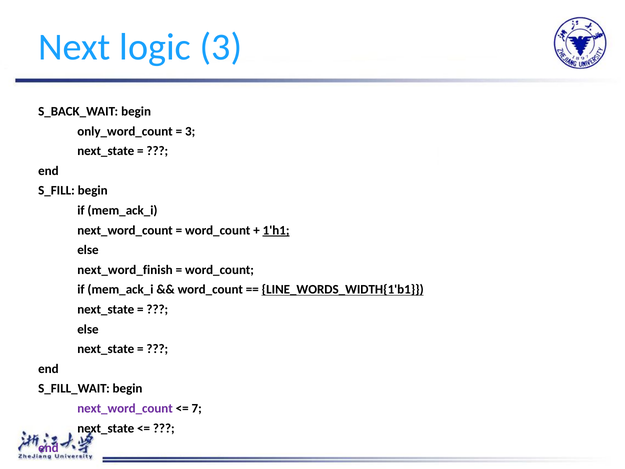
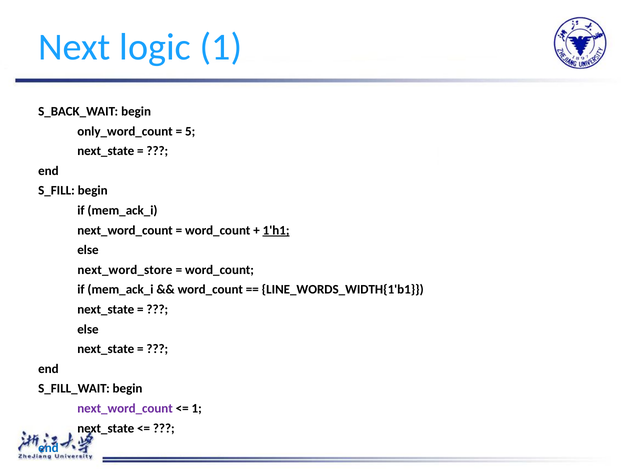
logic 3: 3 -> 1
3 at (190, 131): 3 -> 5
next_word_finish: next_word_finish -> next_word_store
LINE_WORDS_WIDTH{1'b1 underline: present -> none
7 at (197, 408): 7 -> 1
end at (48, 448) colour: purple -> blue
